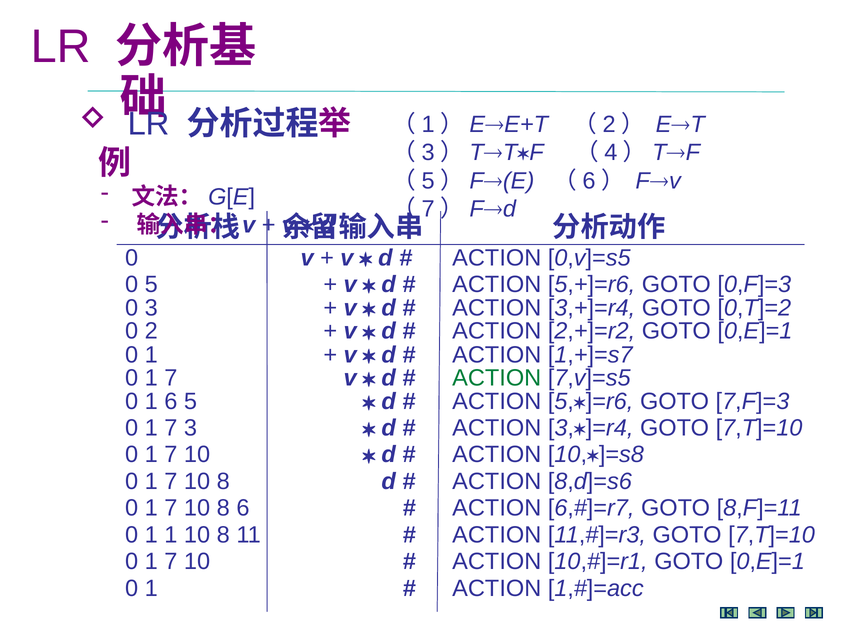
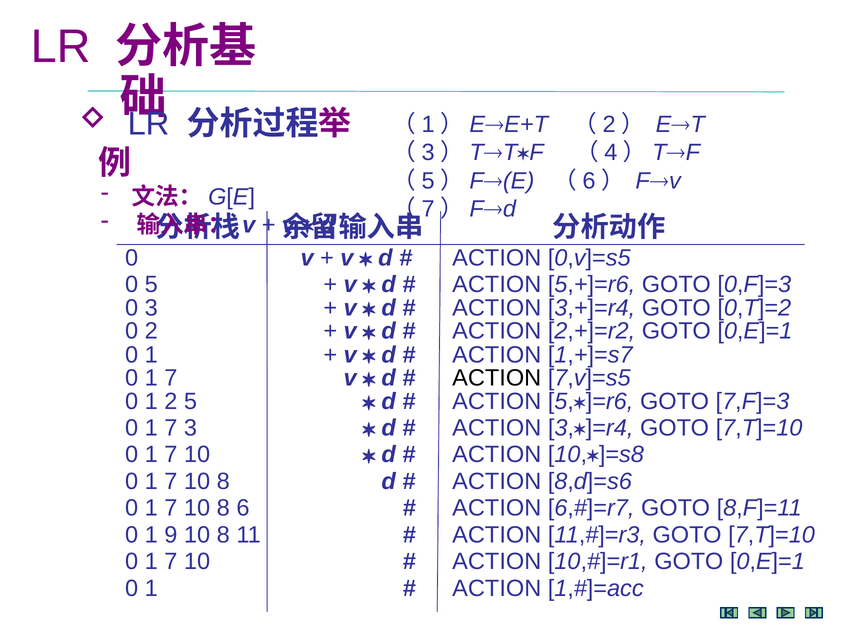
ACTION at (497, 378) colour: green -> black
1 6: 6 -> 2
1 1: 1 -> 9
